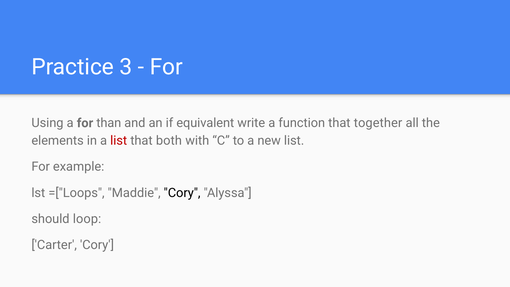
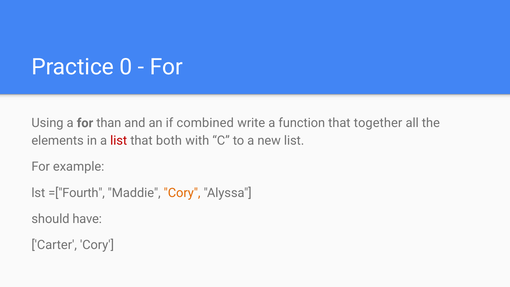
3: 3 -> 0
equivalent: equivalent -> combined
=["Loops: =["Loops -> =["Fourth
Cory at (182, 193) colour: black -> orange
loop: loop -> have
